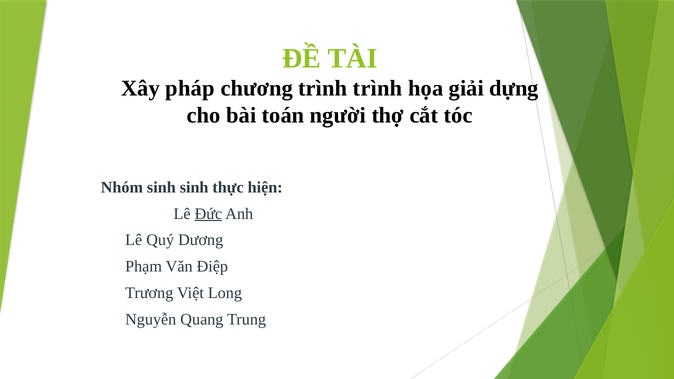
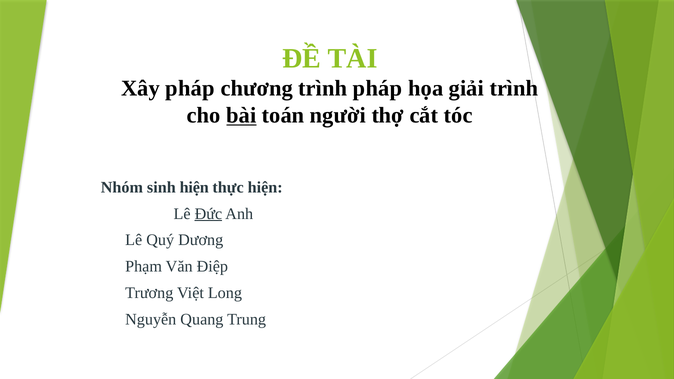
trình trình: trình -> pháp
giải dựng: dựng -> trình
bài underline: none -> present
sinh sinh: sinh -> hiện
